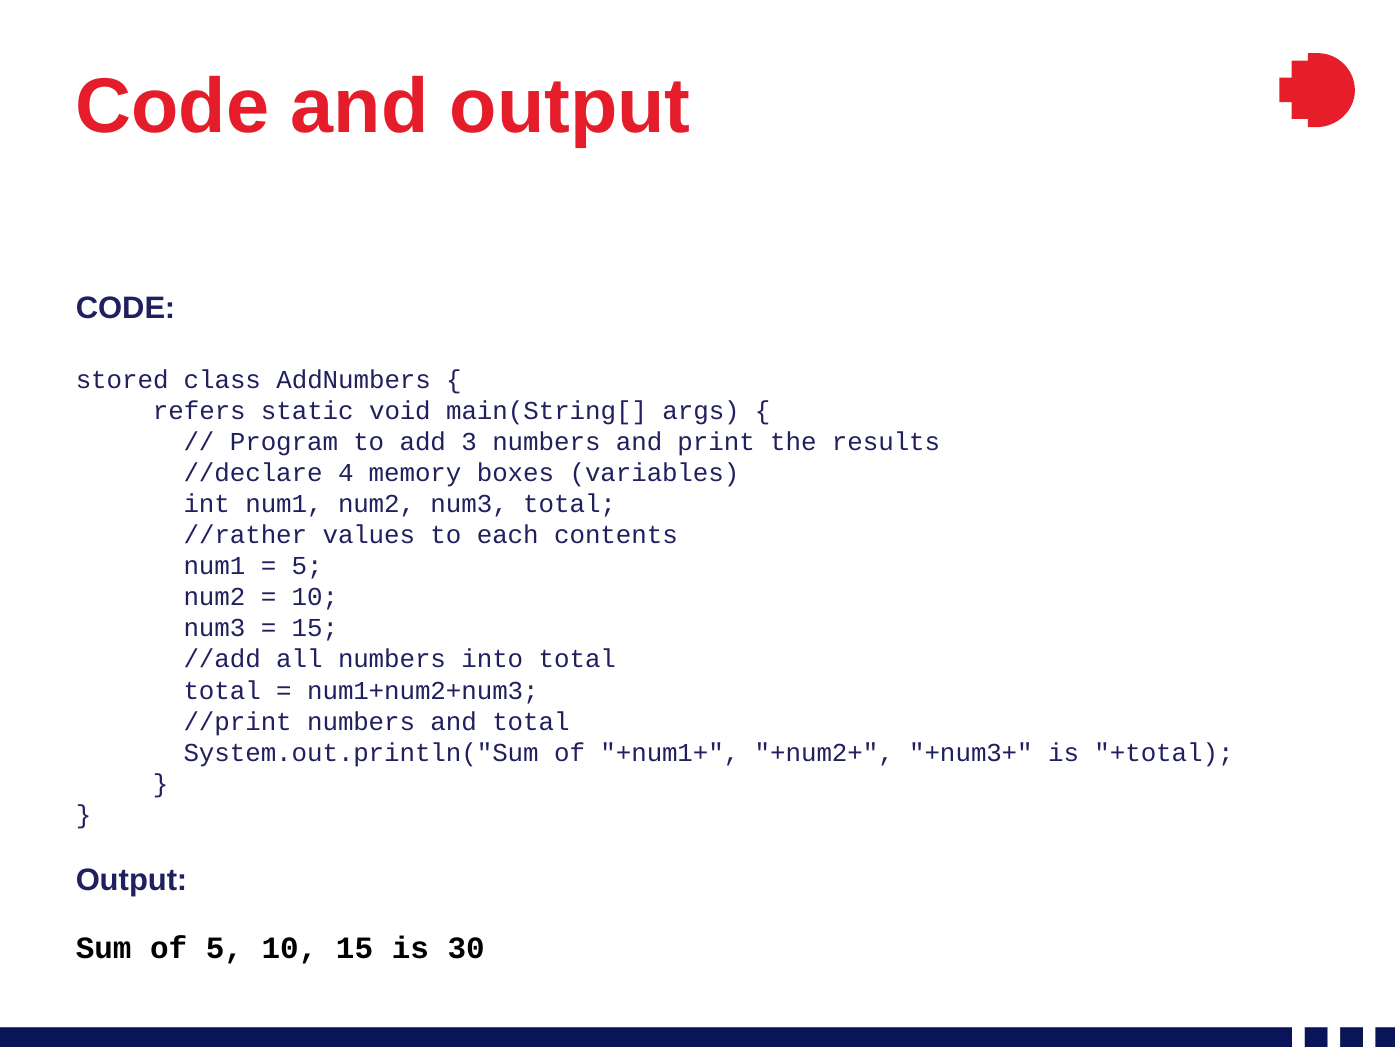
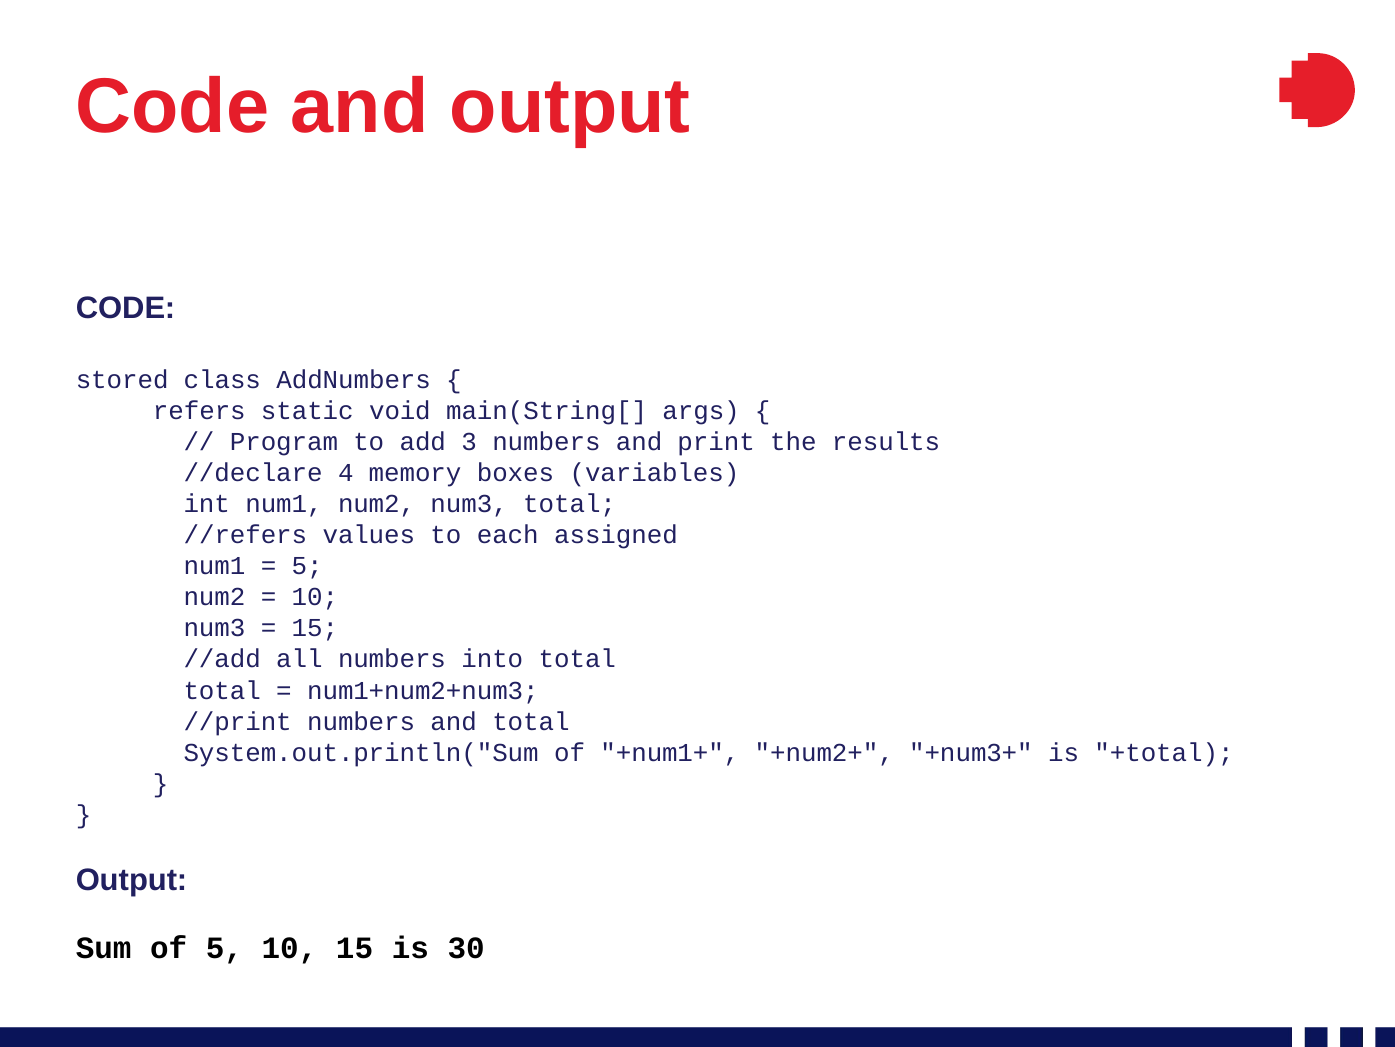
//rather: //rather -> //refers
contents: contents -> assigned
